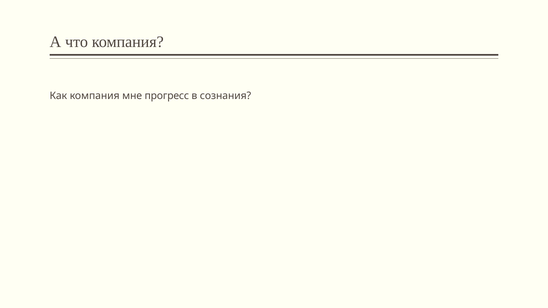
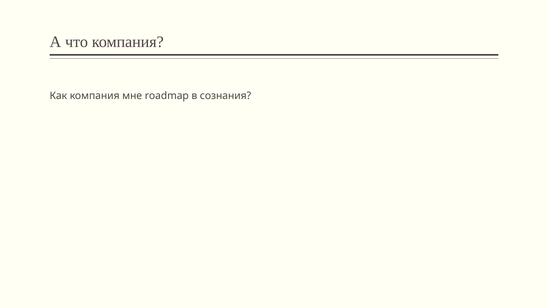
прогресс: прогресс -> roadmap
